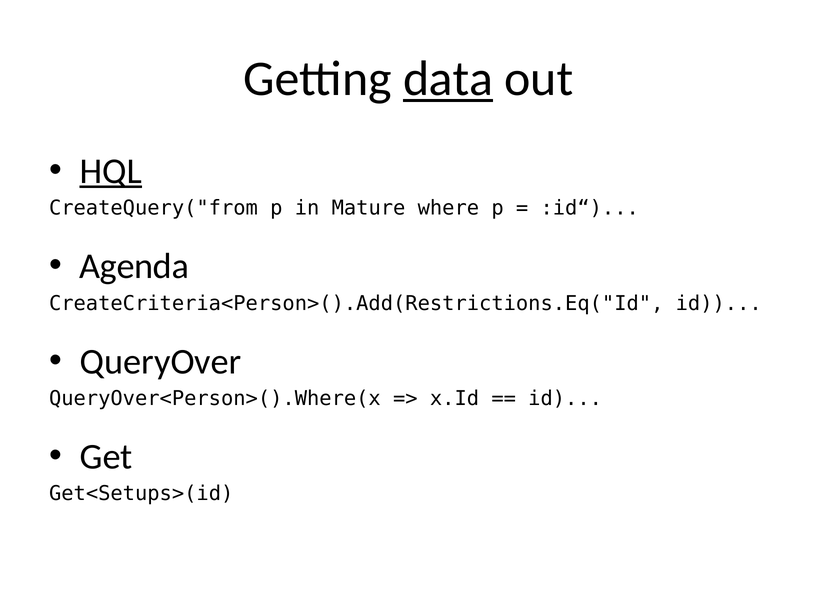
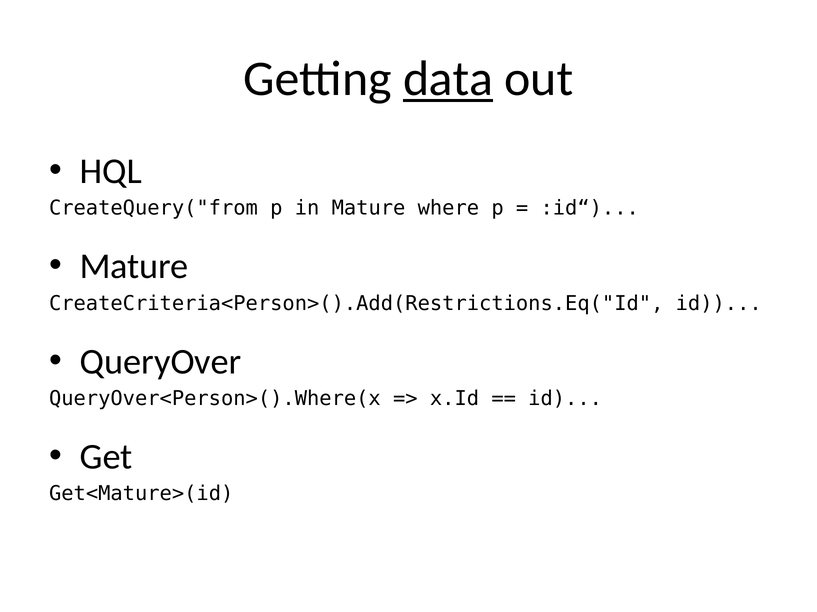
HQL underline: present -> none
Agenda at (134, 267): Agenda -> Mature
Get<Setups>(id: Get<Setups>(id -> Get<Mature>(id
